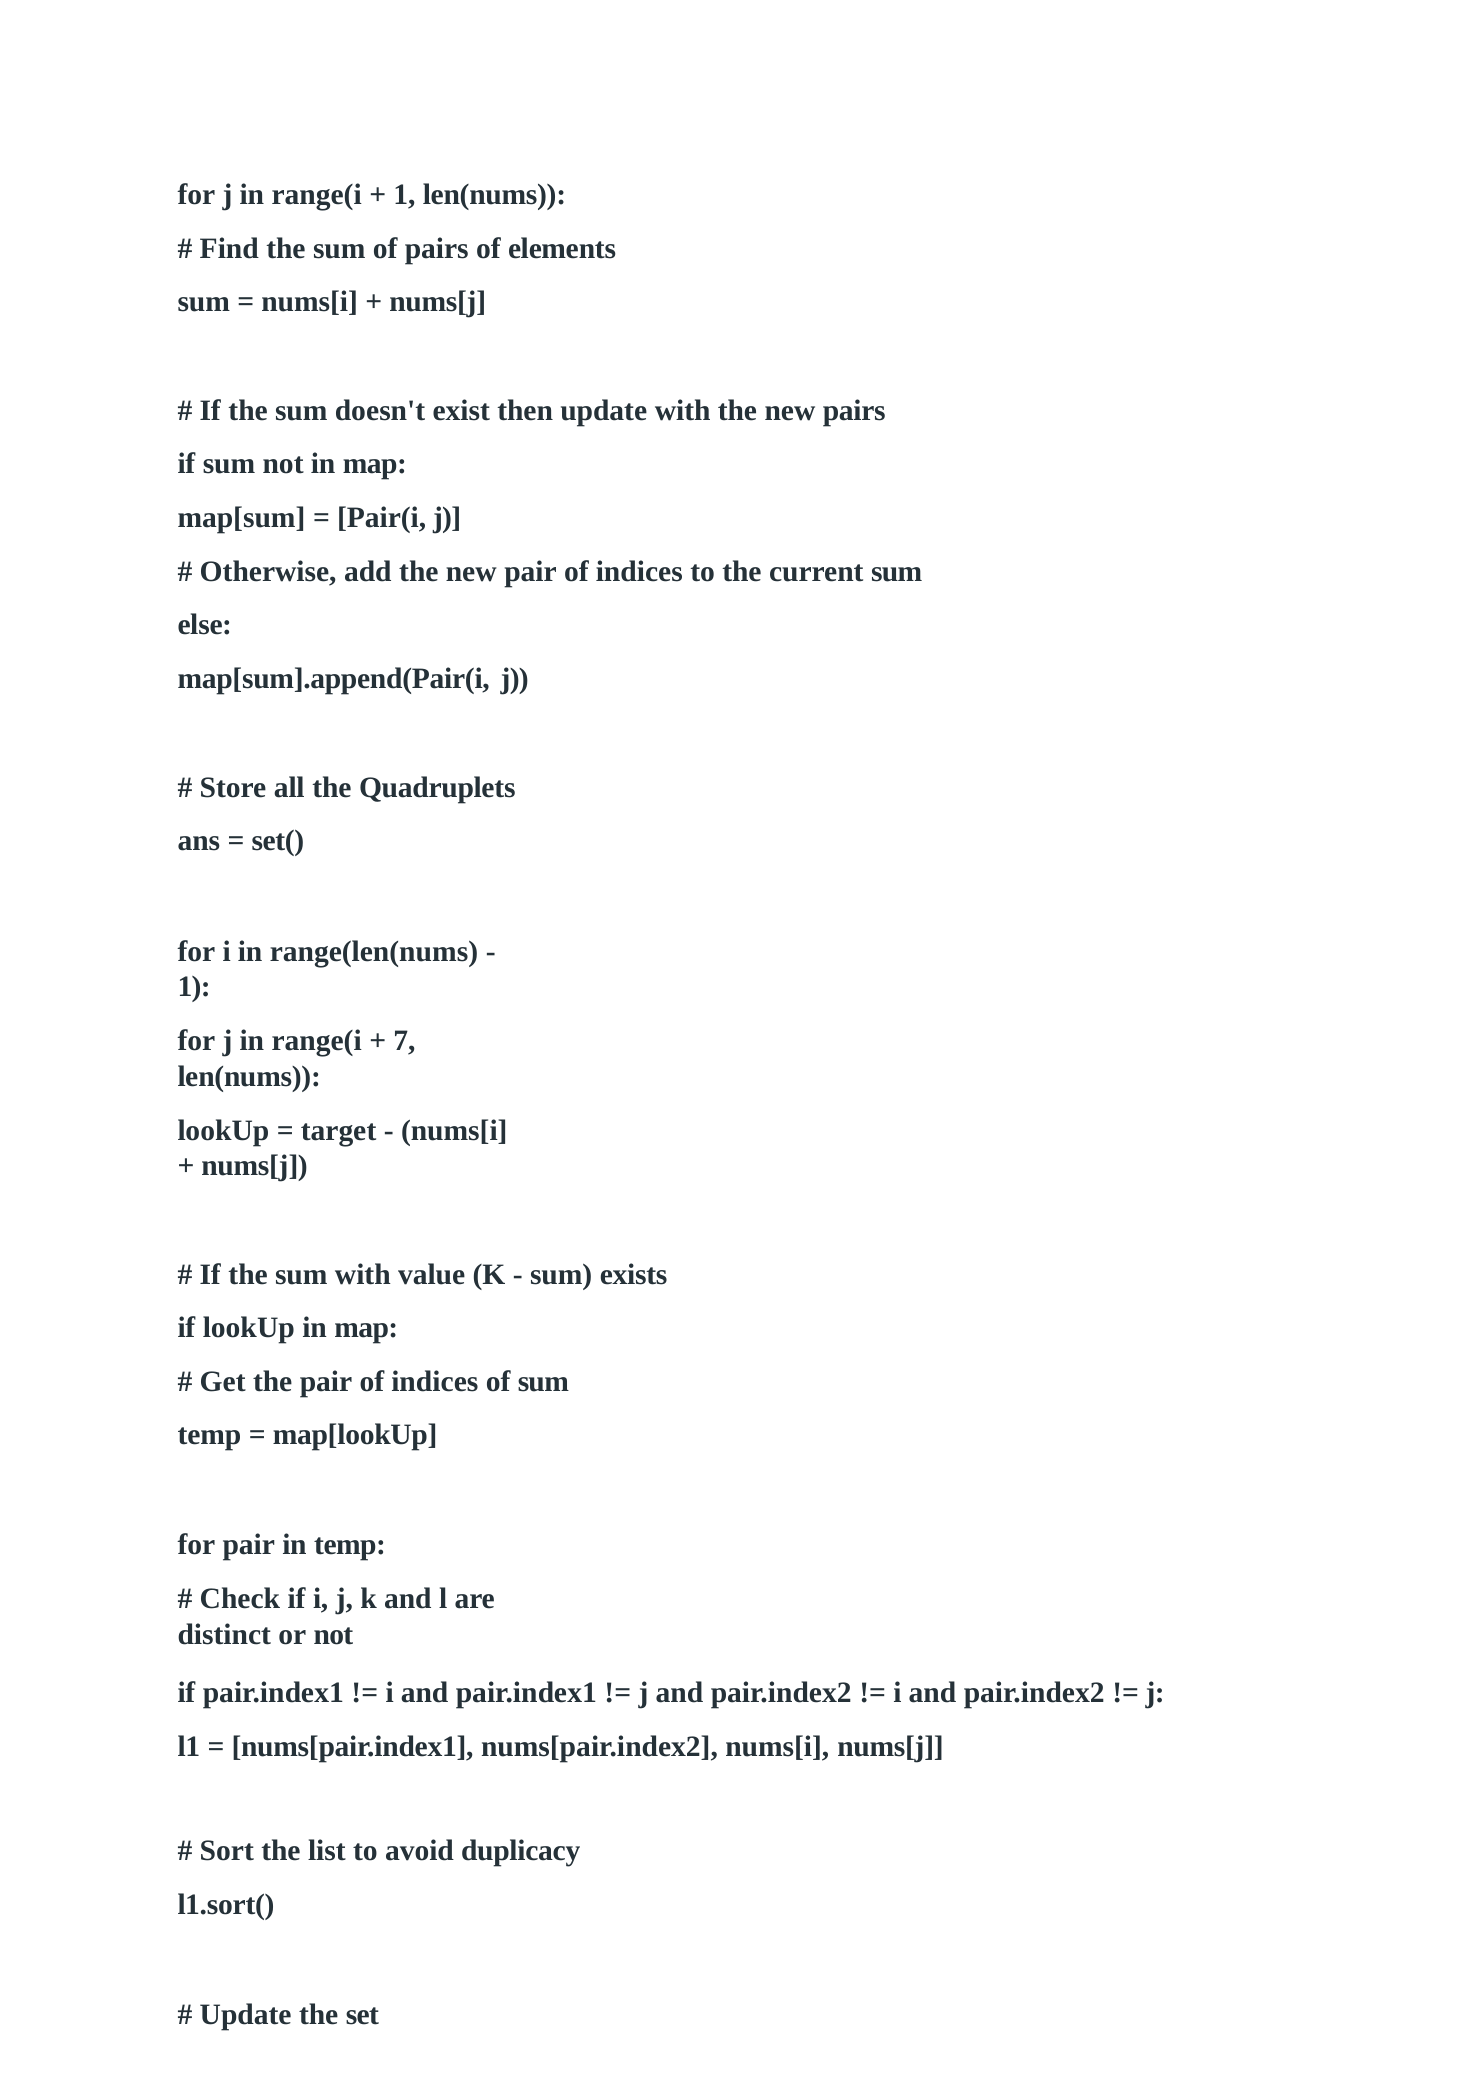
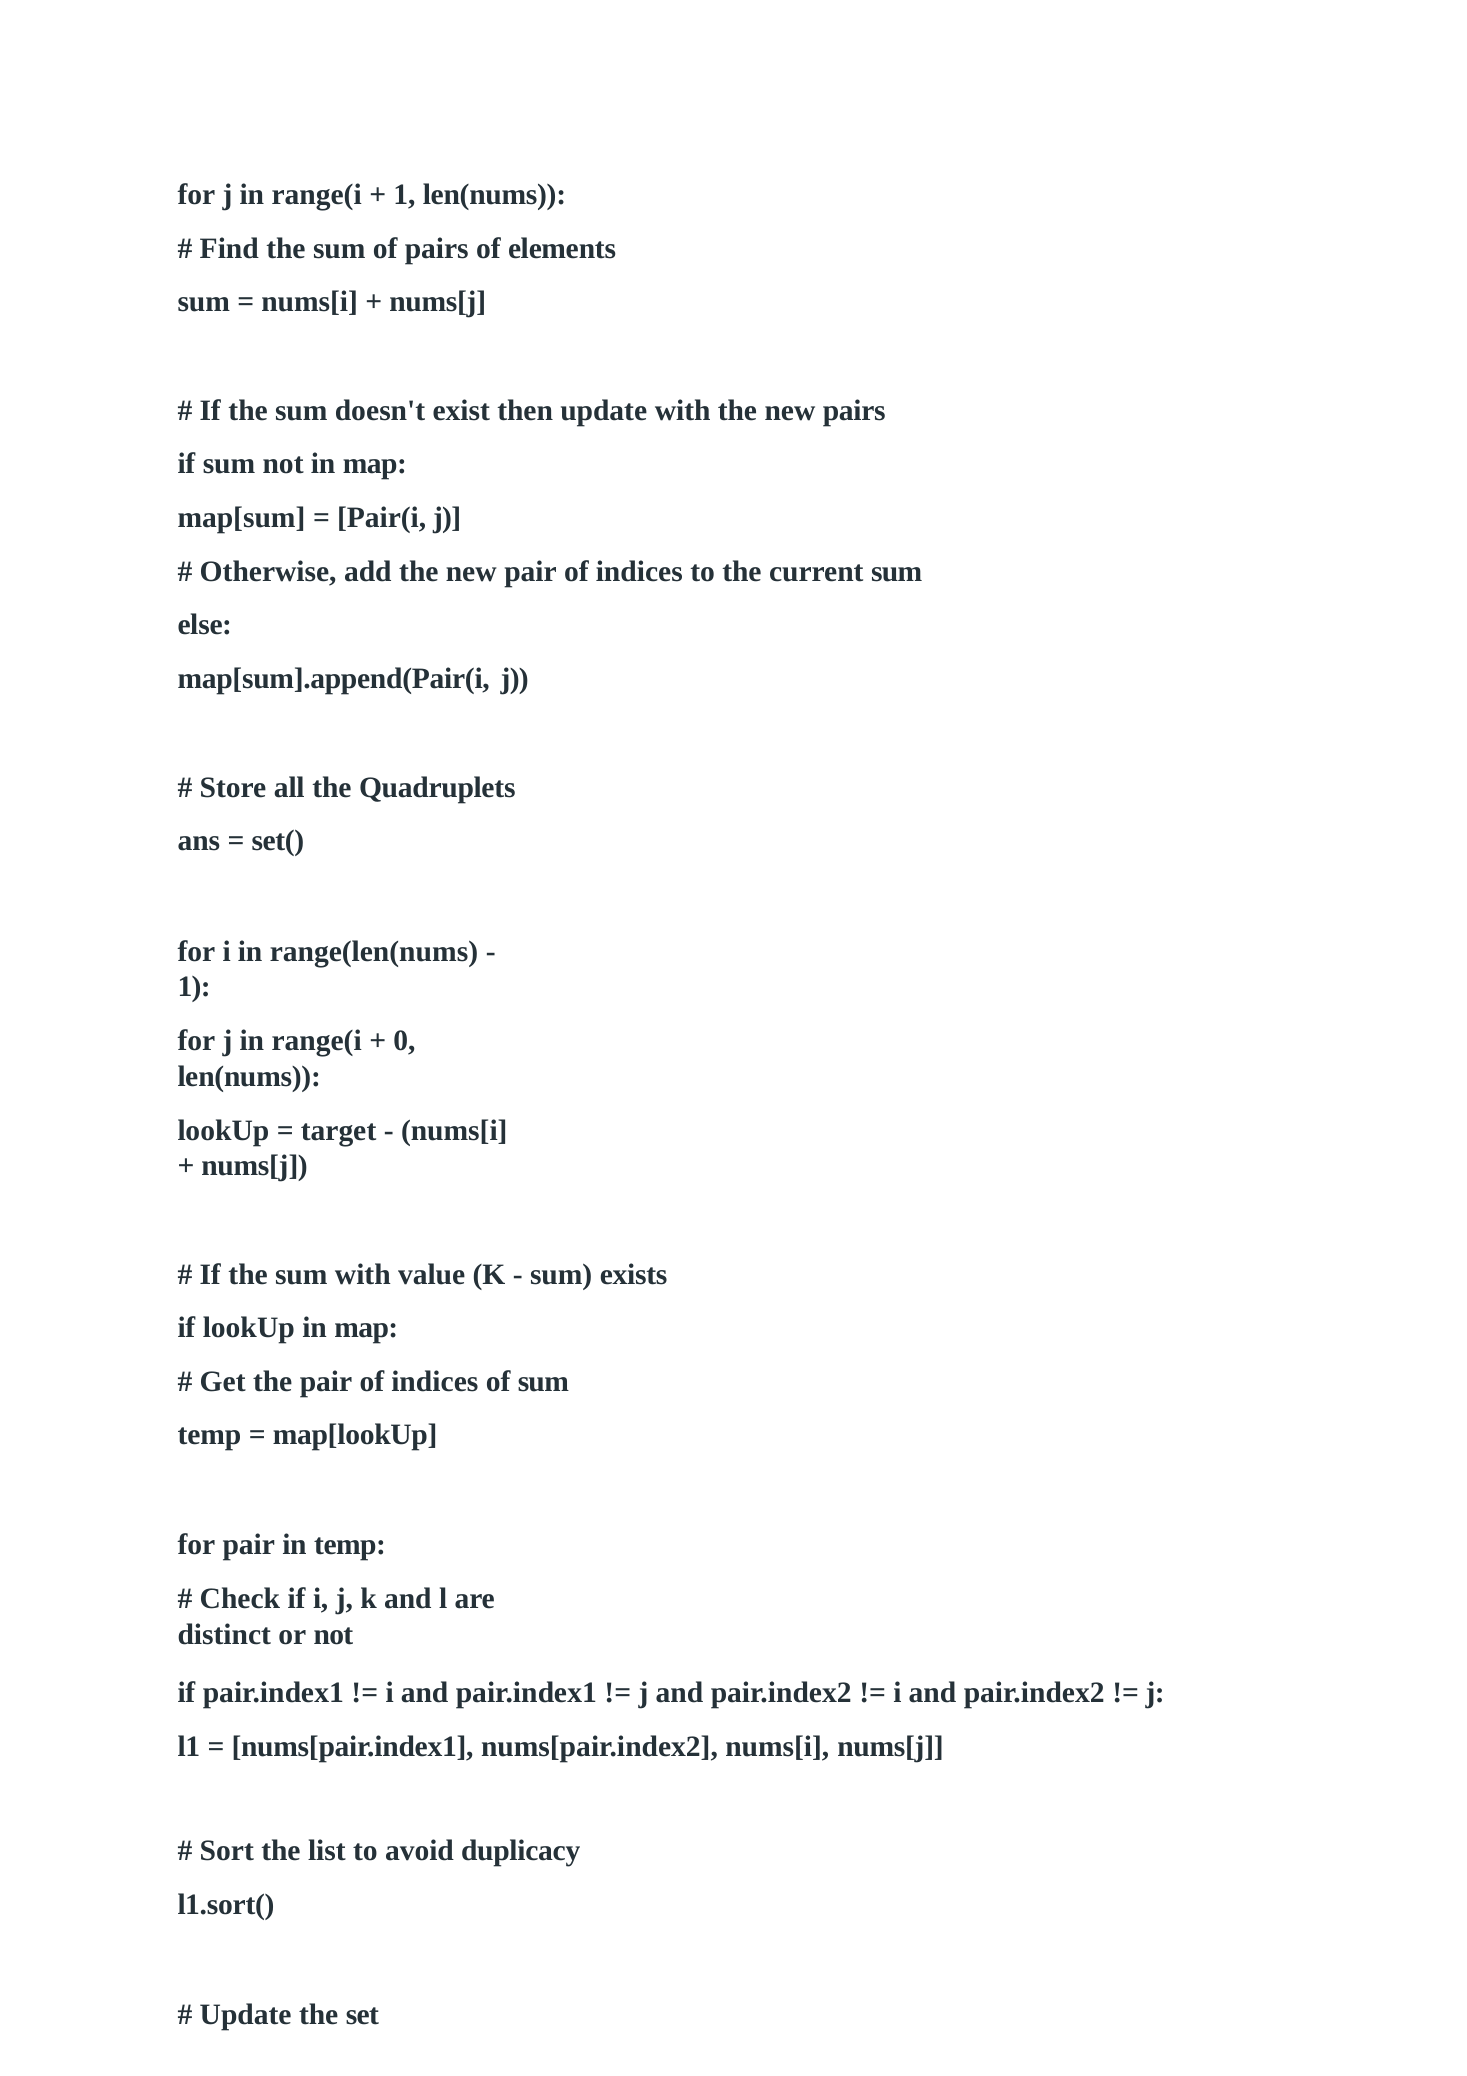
7: 7 -> 0
